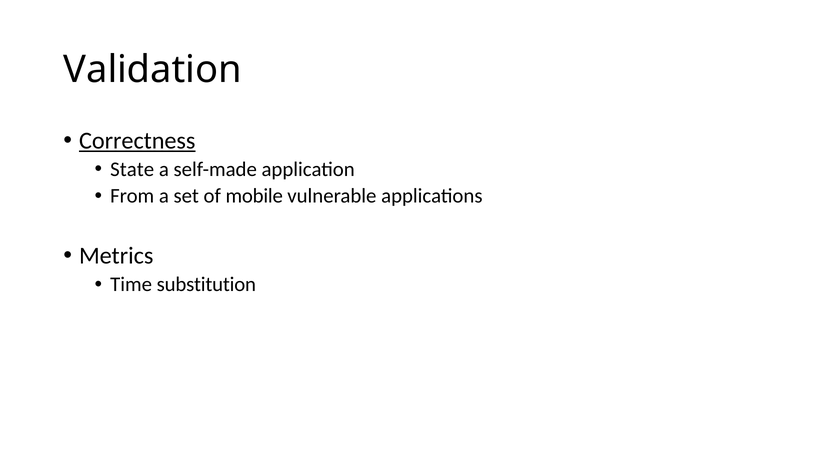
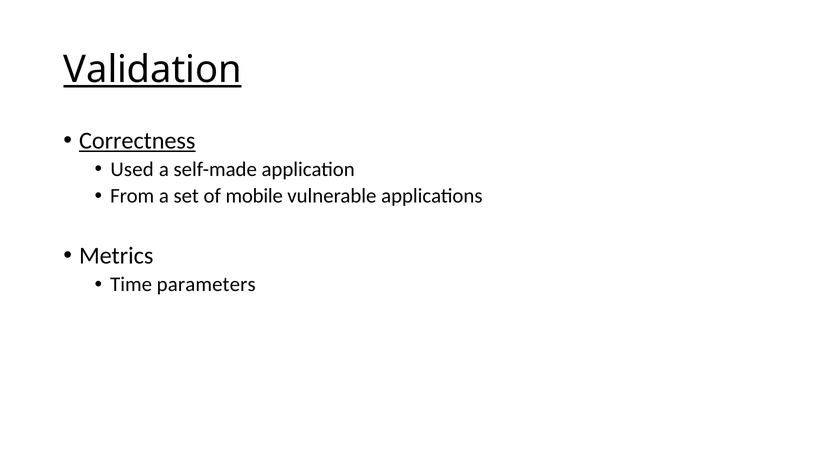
Validation underline: none -> present
State: State -> Used
substitution: substitution -> parameters
